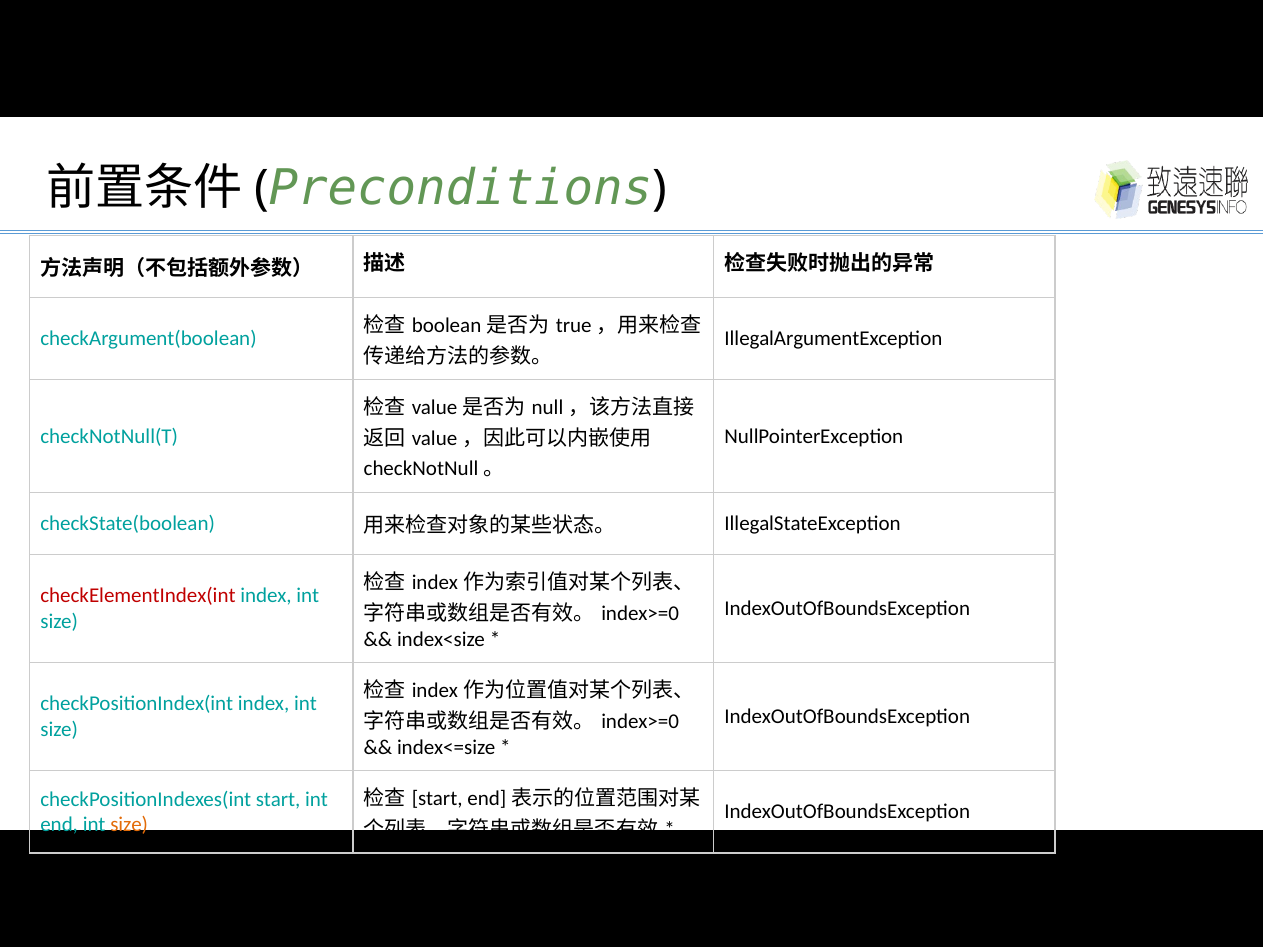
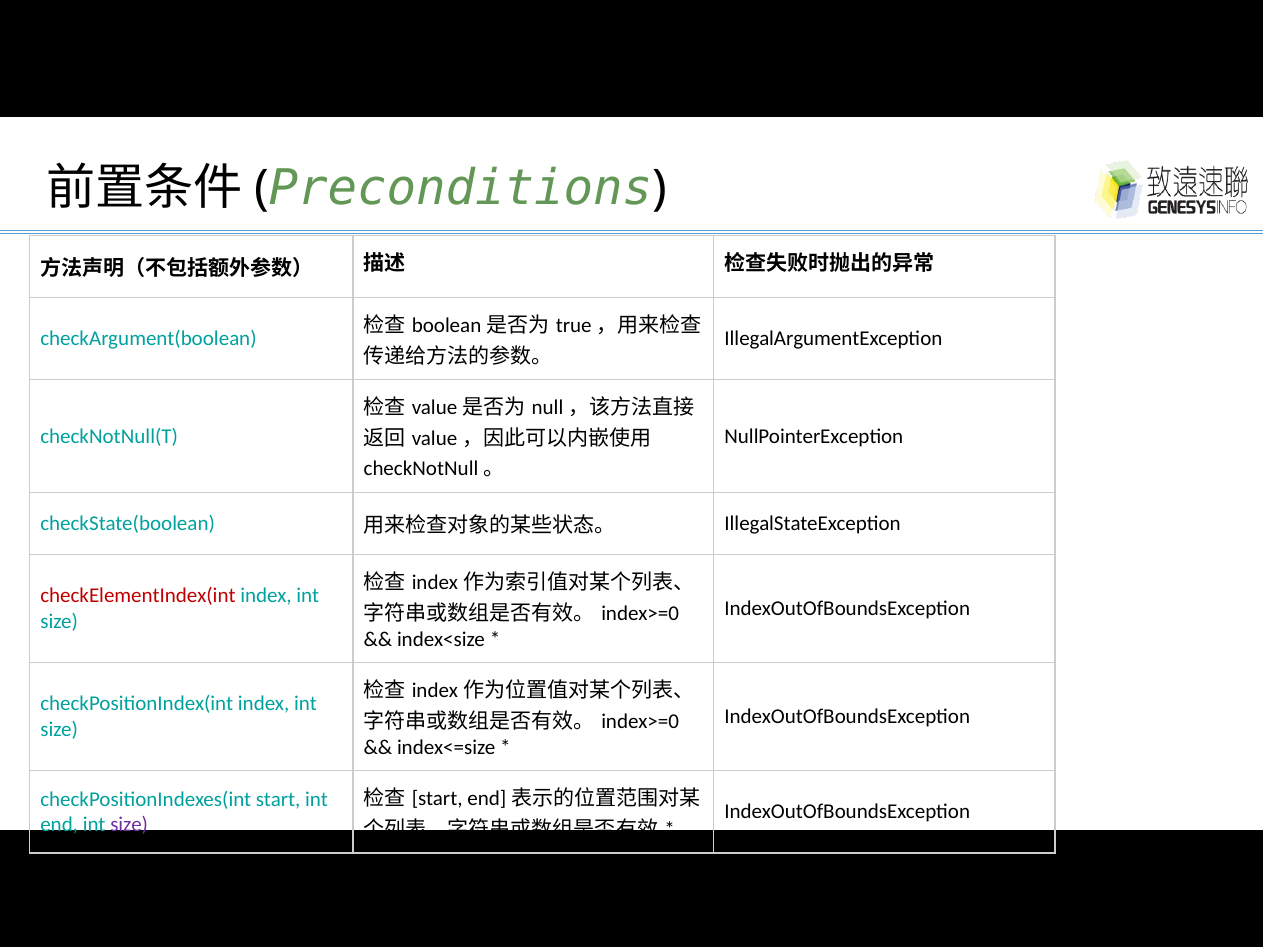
size at (129, 825) colour: orange -> purple
